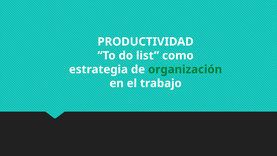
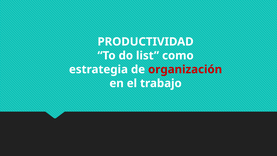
organización colour: green -> red
